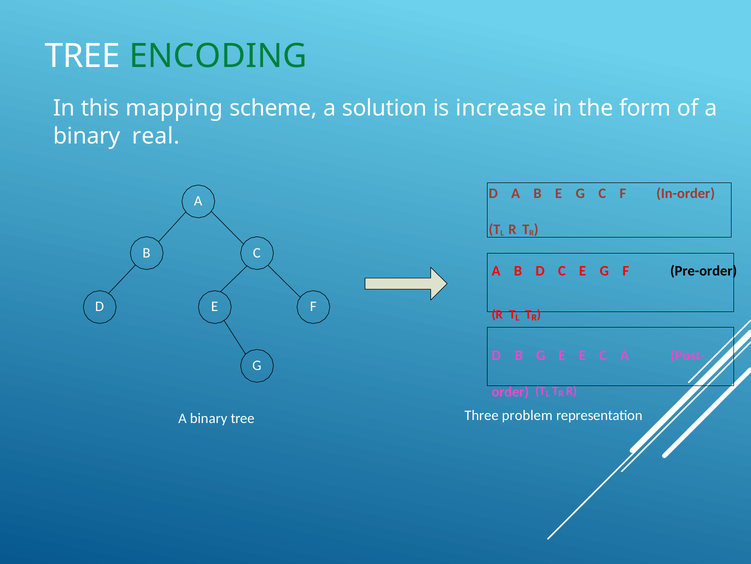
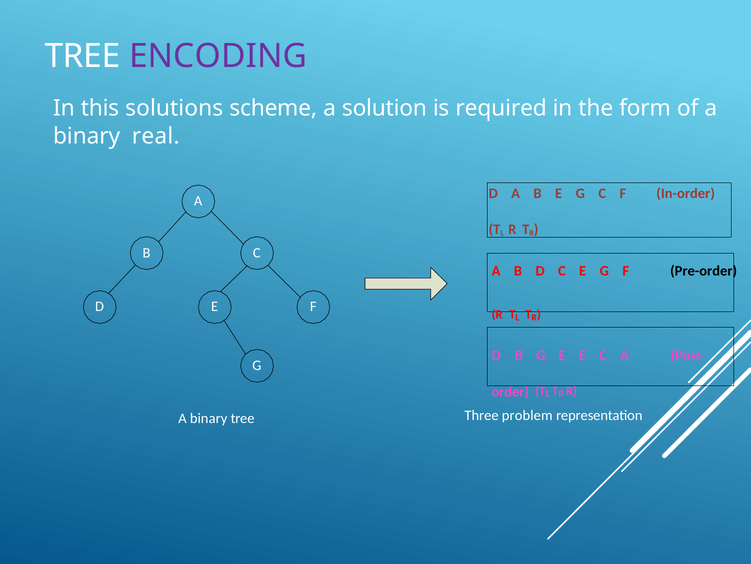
ENCODING colour: green -> purple
mapping: mapping -> solutions
increase: increase -> required
